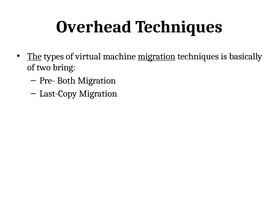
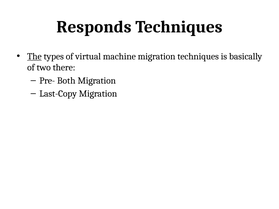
Overhead: Overhead -> Responds
migration at (157, 56) underline: present -> none
bring: bring -> there
